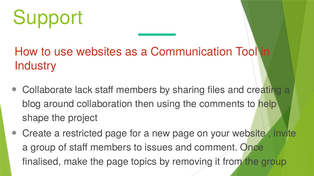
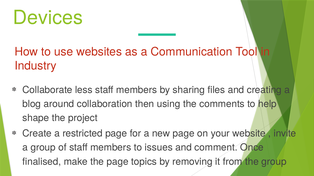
Support: Support -> Devices
lack: lack -> less
